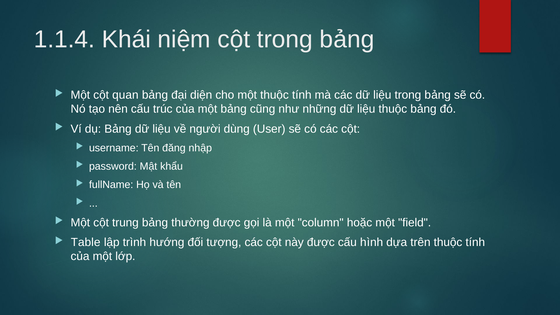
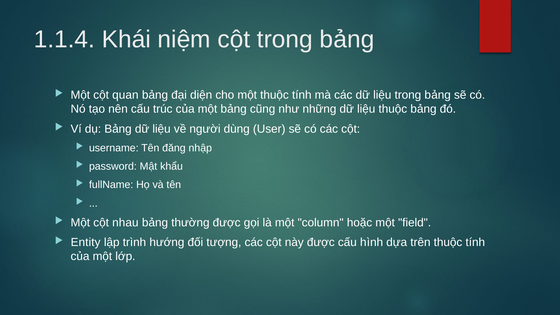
trung: trung -> nhau
Table: Table -> Entity
